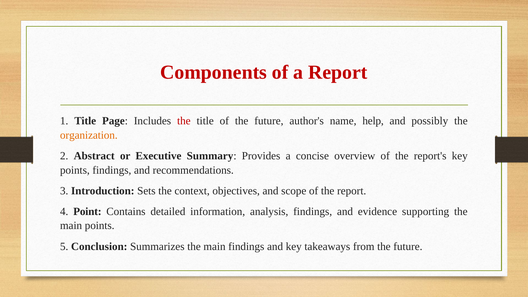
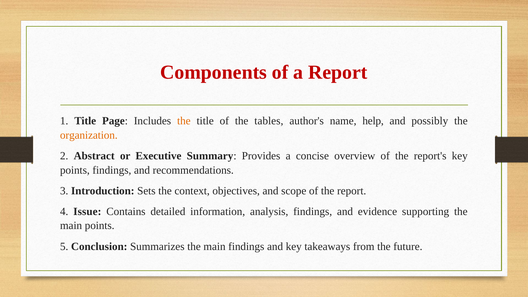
the at (184, 121) colour: red -> orange
of the future: future -> tables
Point: Point -> Issue
